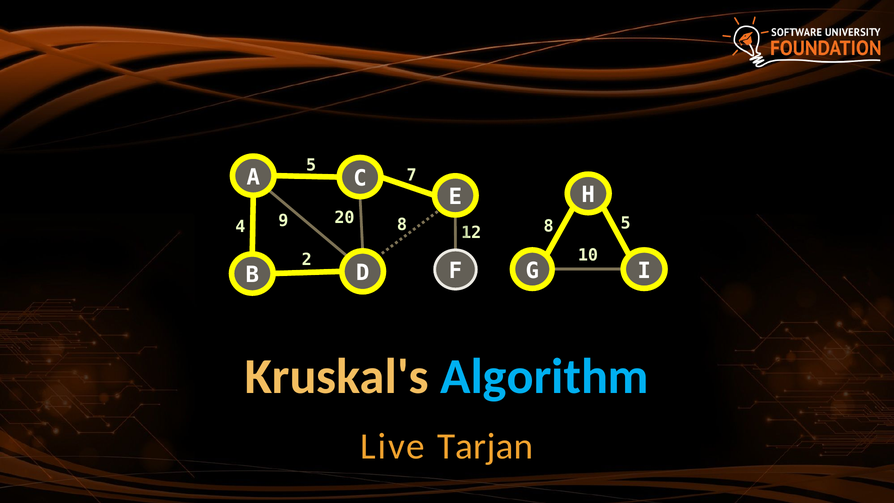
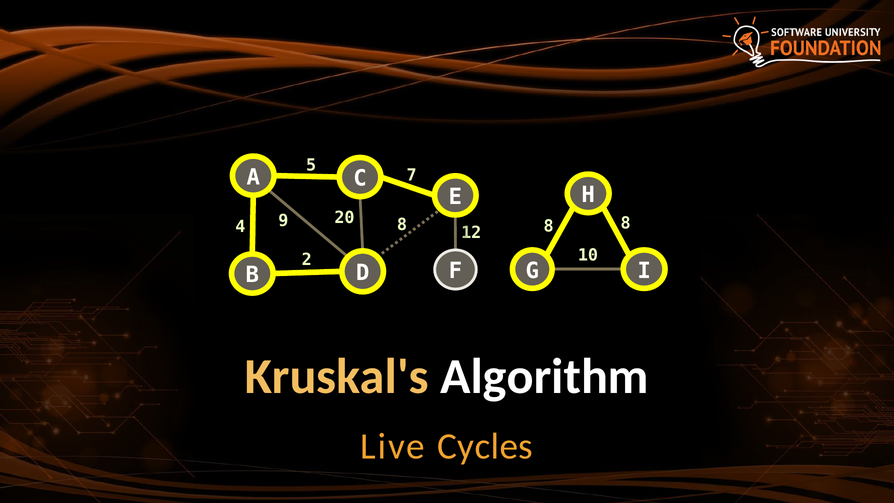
8 5: 5 -> 8
Algorithm colour: light blue -> white
Tarjan: Tarjan -> Cycles
